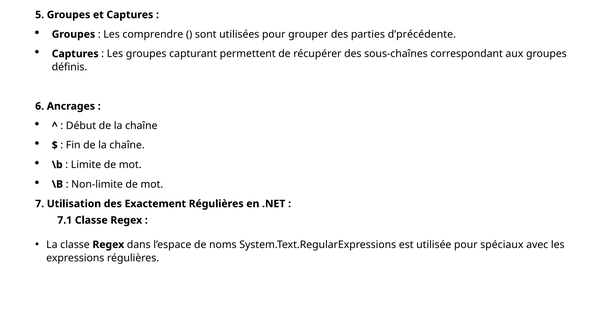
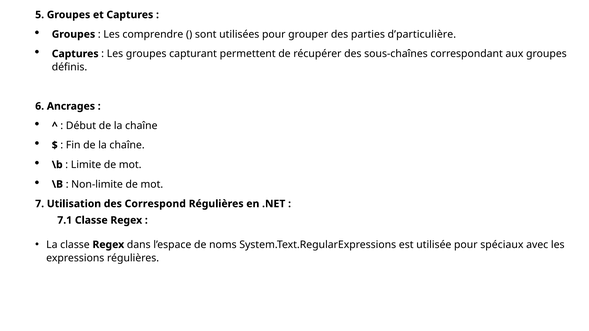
d’précédente: d’précédente -> d’particulière
Exactement: Exactement -> Correspond
